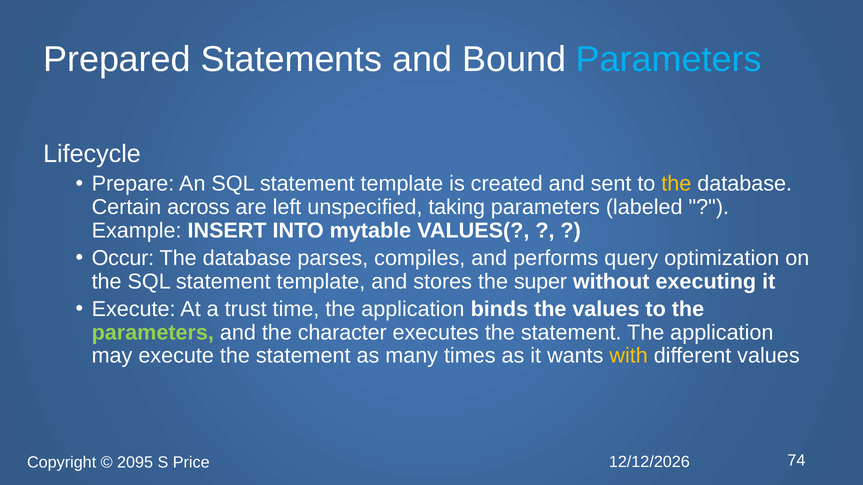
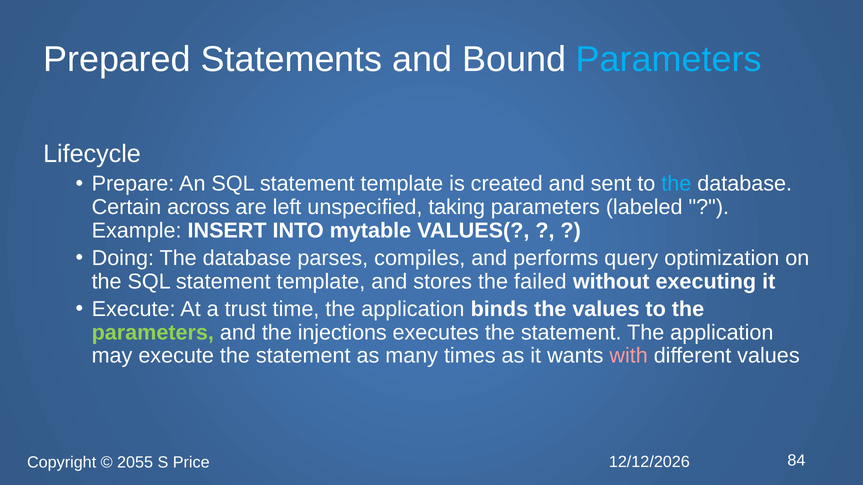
the at (676, 184) colour: yellow -> light blue
Occur: Occur -> Doing
super: super -> failed
character: character -> injections
with colour: yellow -> pink
2095: 2095 -> 2055
74: 74 -> 84
